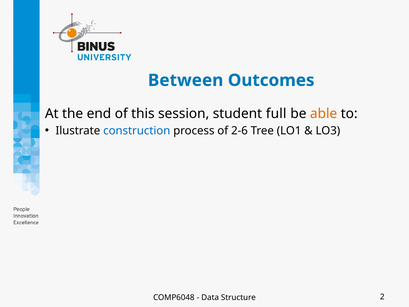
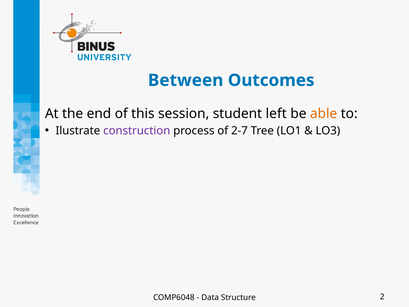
full: full -> left
construction colour: blue -> purple
2-6: 2-6 -> 2-7
